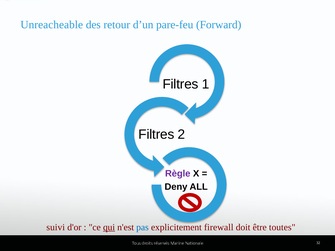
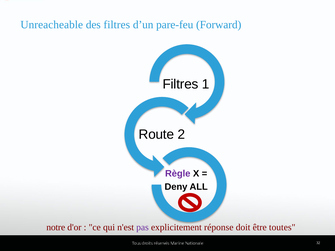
des retour: retour -> filtres
Filtres at (156, 135): Filtres -> Route
suivi: suivi -> notre
qui underline: present -> none
pas colour: blue -> purple
firewall: firewall -> réponse
